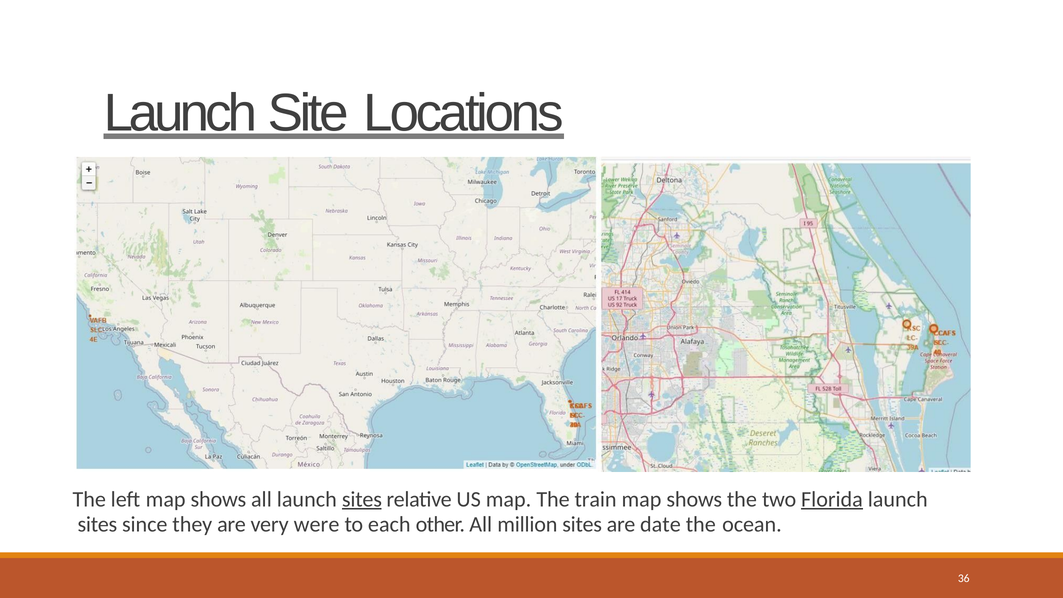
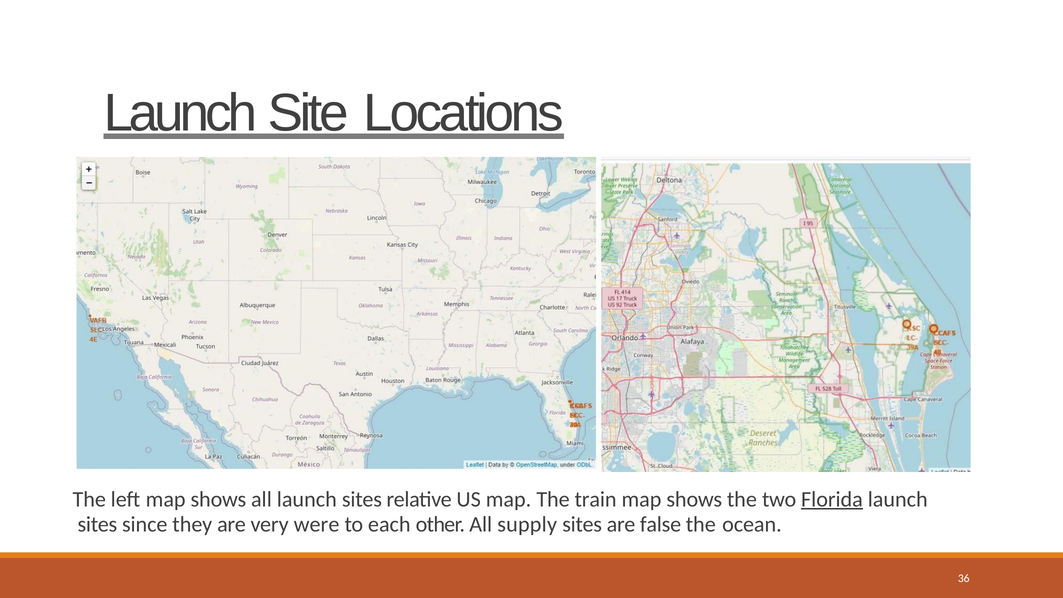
sites at (362, 499) underline: present -> none
million: million -> supply
date: date -> false
